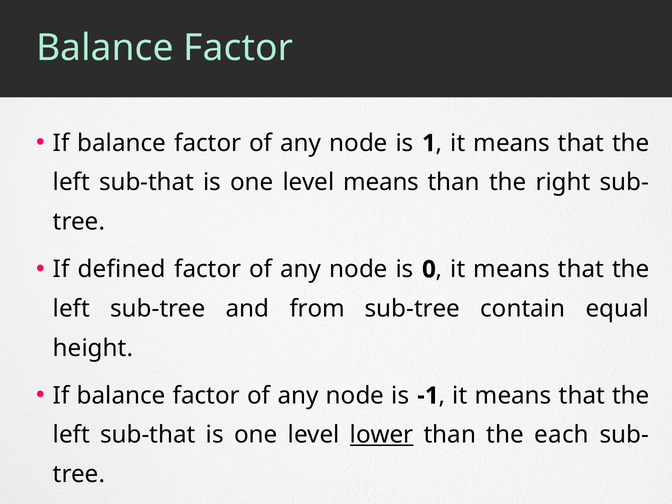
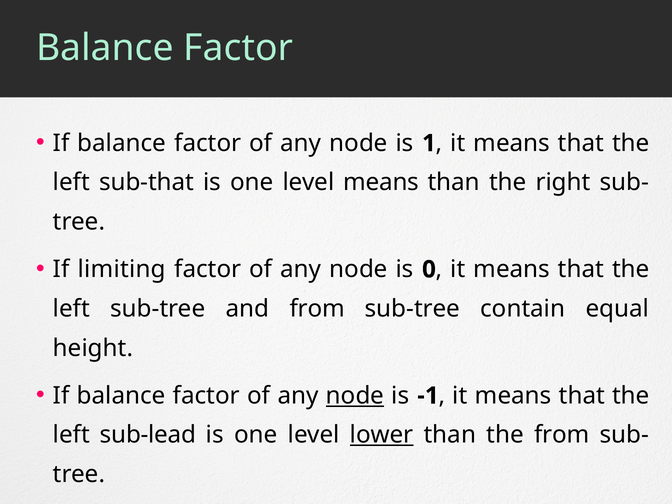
defined: defined -> limiting
node at (355, 396) underline: none -> present
sub-that at (148, 435): sub-that -> sub-lead
the each: each -> from
